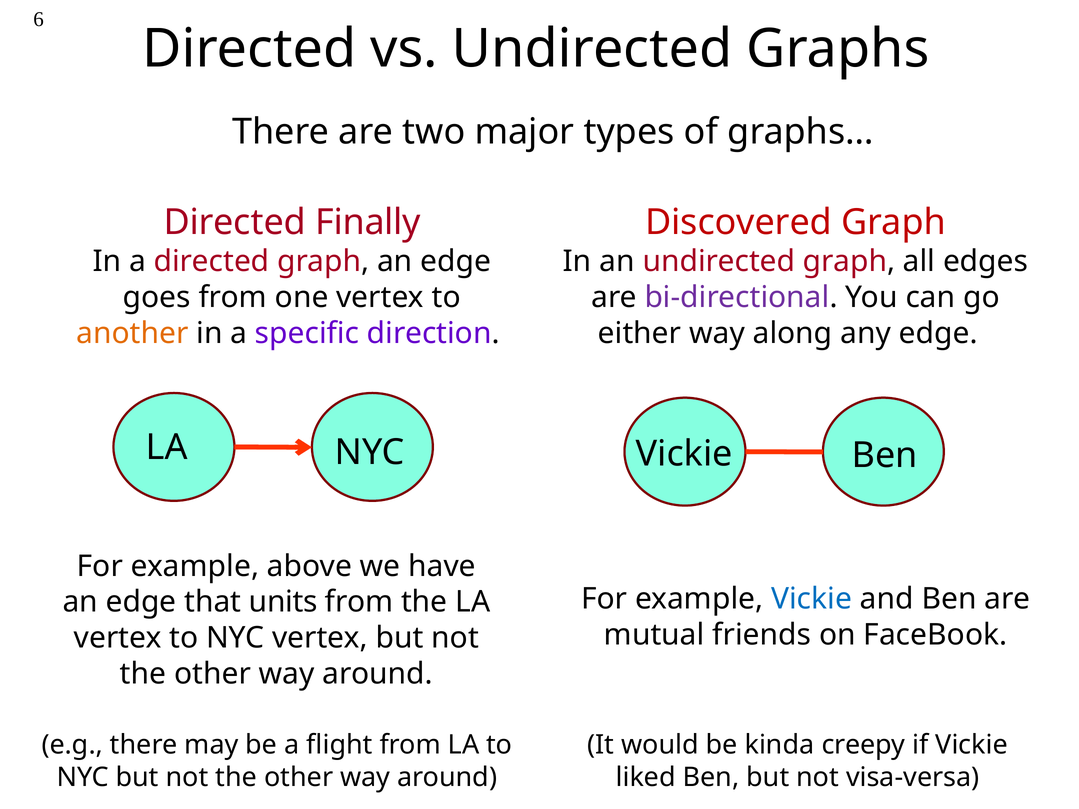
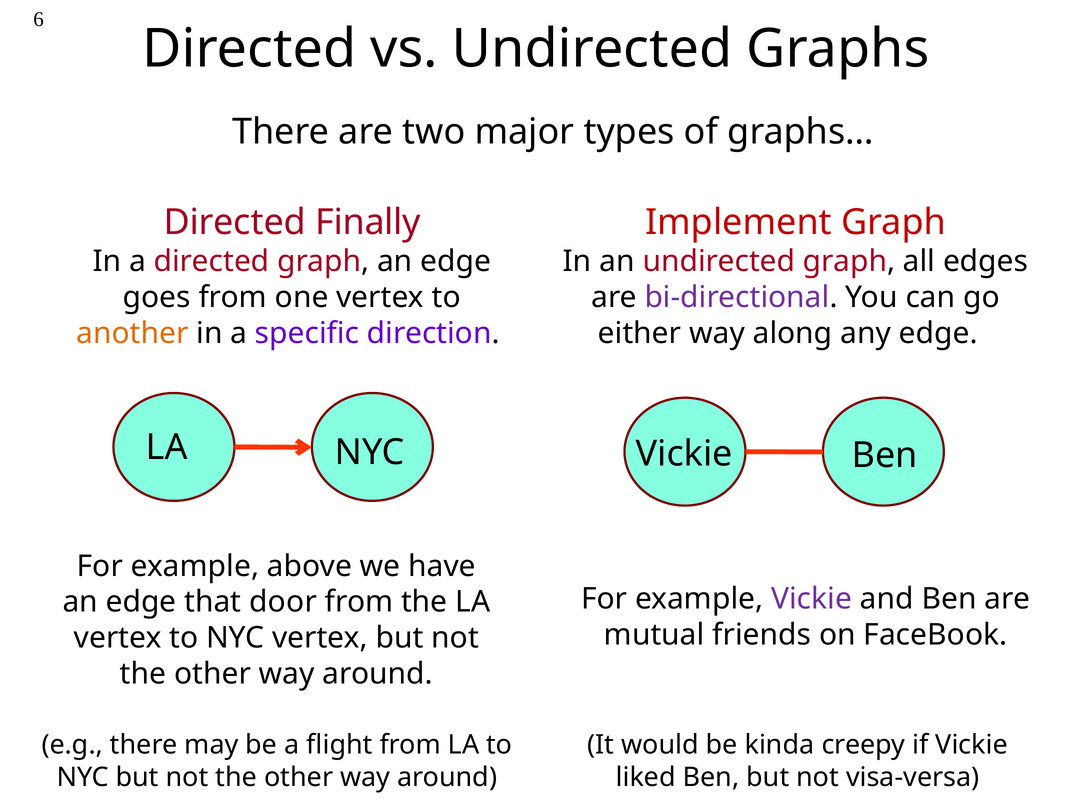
Discovered: Discovered -> Implement
Vickie at (812, 599) colour: blue -> purple
units: units -> door
